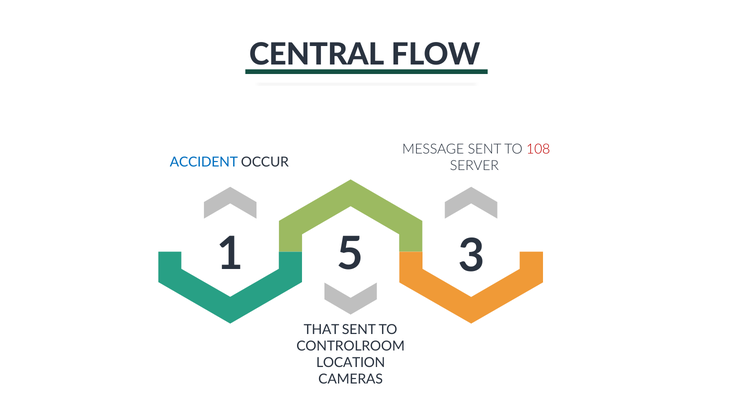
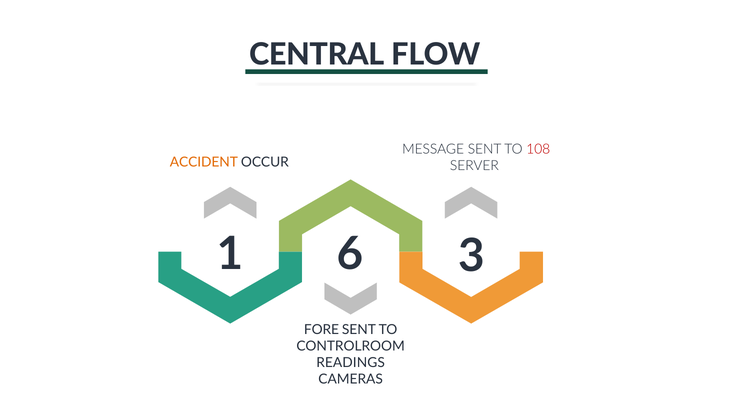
ACCIDENT colour: blue -> orange
5: 5 -> 6
THAT: THAT -> FORE
LOCATION: LOCATION -> READINGS
